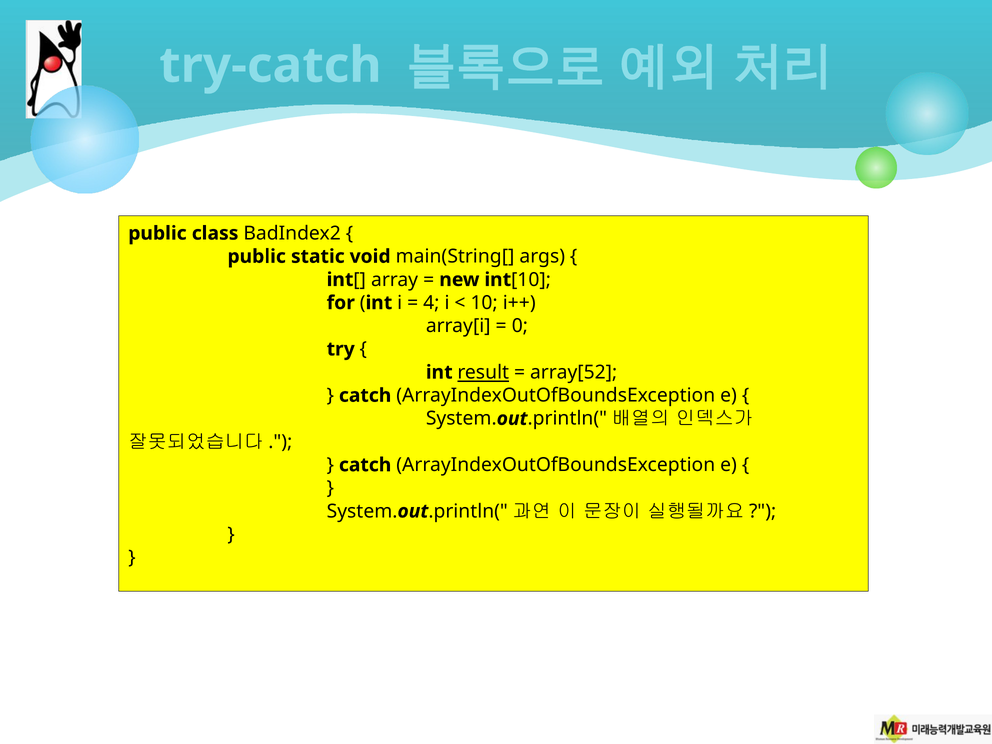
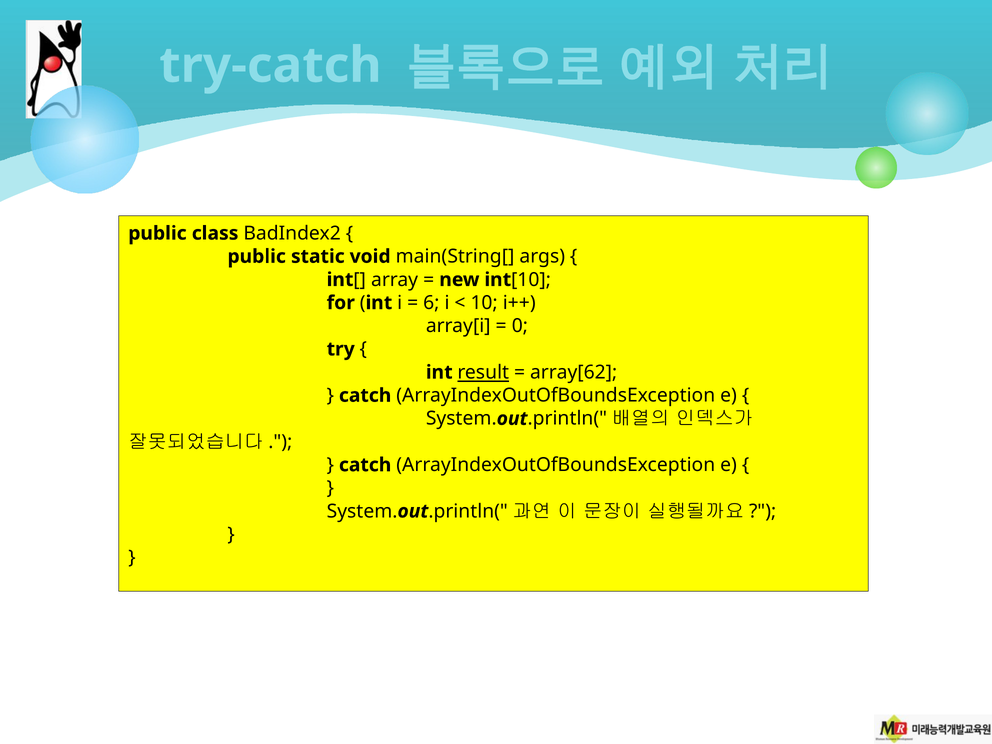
4: 4 -> 6
array[52: array[52 -> array[62
